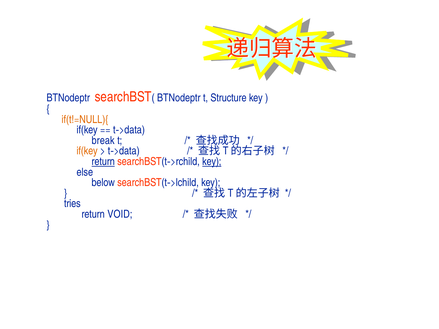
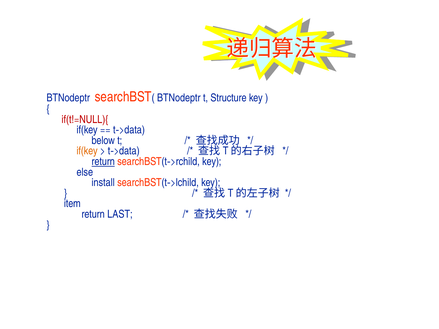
if(t!=NULL){ colour: orange -> red
break: break -> below
key at (212, 162) underline: present -> none
below: below -> install
tries: tries -> item
VOID: VOID -> LAST
